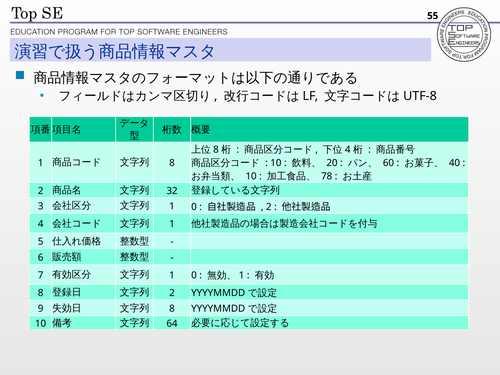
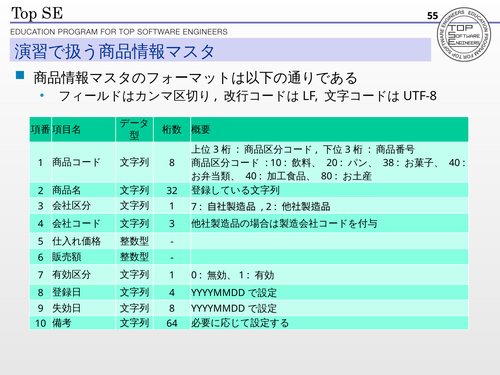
8 at (216, 150): 8 -> 3
4 at (348, 150): 4 -> 3
60: 60 -> 38
10 at (251, 176): 10 -> 40
78: 78 -> 80
0 at (194, 207): 0 -> 7
1 at (172, 224): 1 -> 3
2 at (172, 293): 2 -> 4
